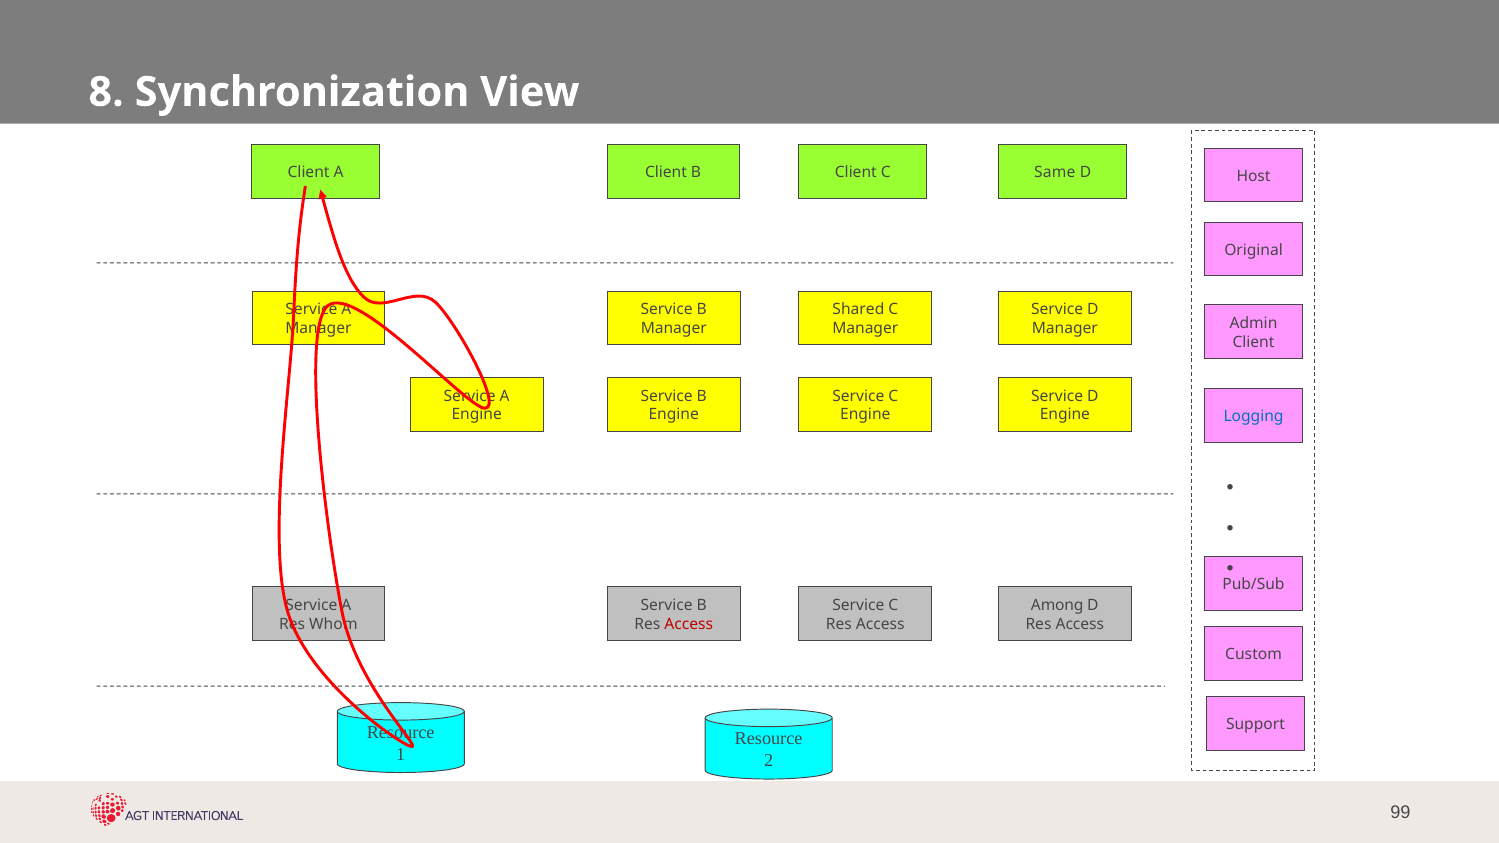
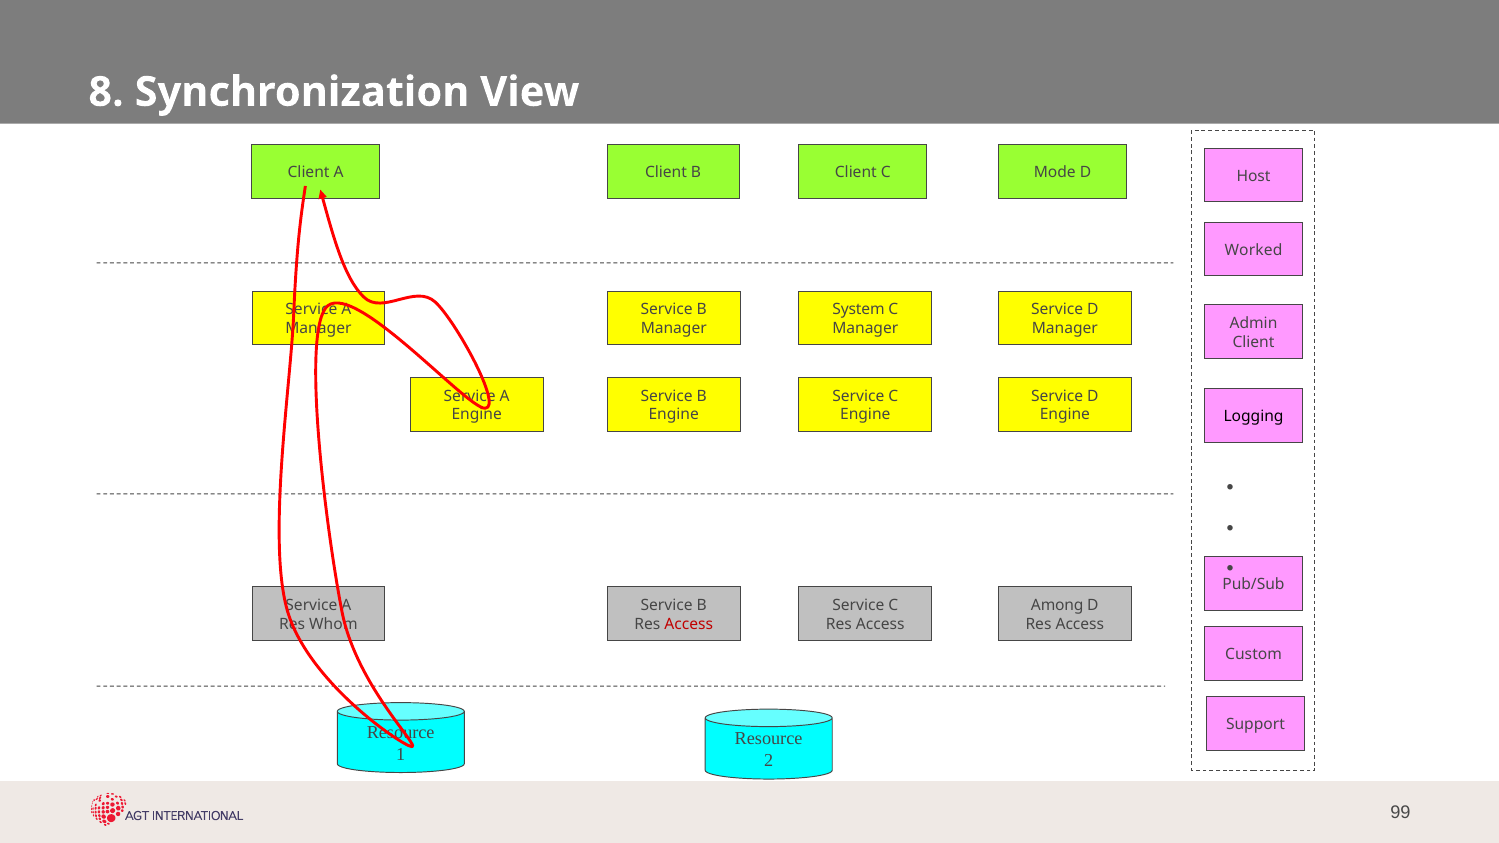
Same: Same -> Mode
Original: Original -> Worked
Shared: Shared -> System
Logging colour: blue -> black
